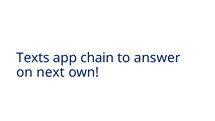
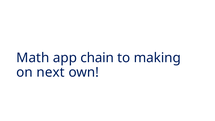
Texts: Texts -> Math
answer: answer -> making
